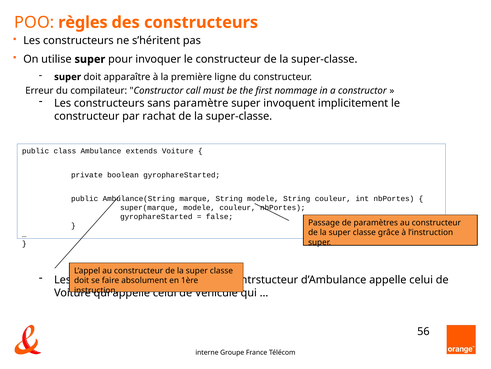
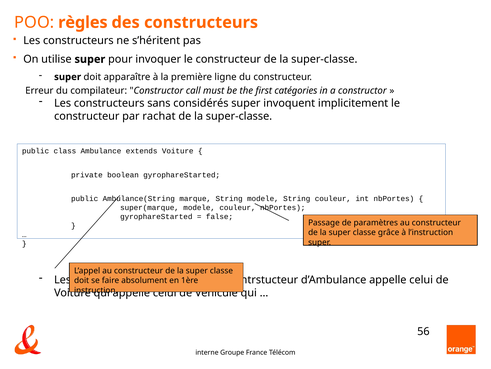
nommage: nommage -> catégories
paramètre: paramètre -> considérés
